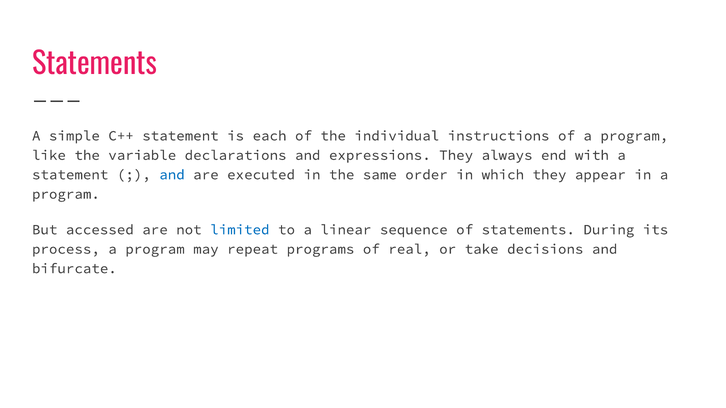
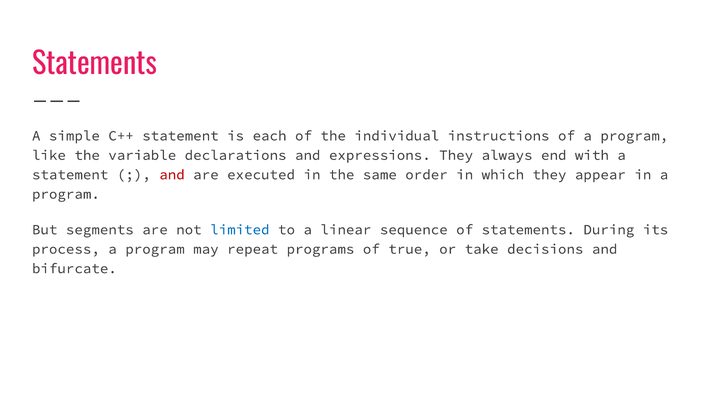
and at (172, 175) colour: blue -> red
accessed: accessed -> segments
real: real -> true
